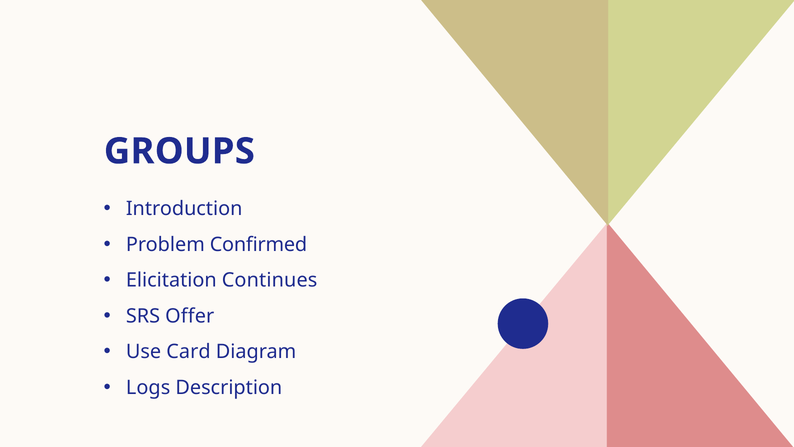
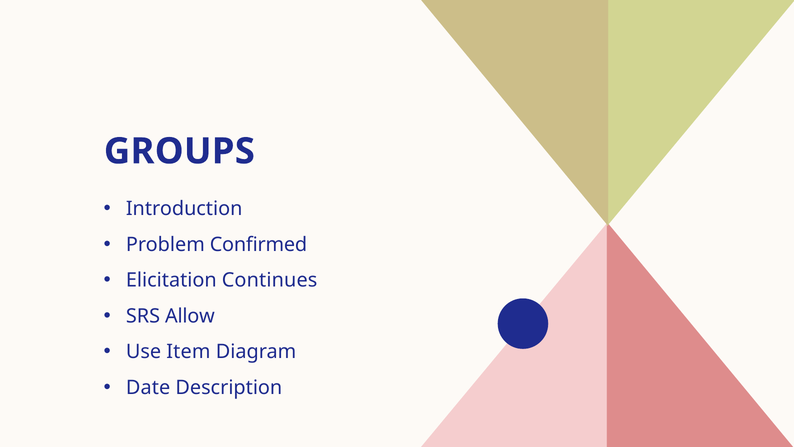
Offer: Offer -> Allow
Card: Card -> Item
Logs: Logs -> Date
